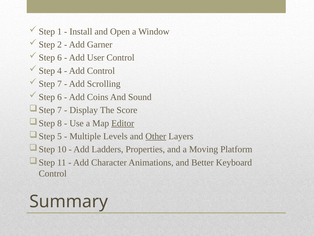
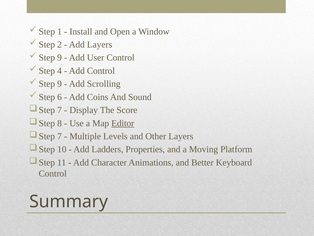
Add Garner: Garner -> Layers
6 at (60, 58): 6 -> 9
7 at (60, 84): 7 -> 9
5 at (60, 136): 5 -> 7
Other underline: present -> none
